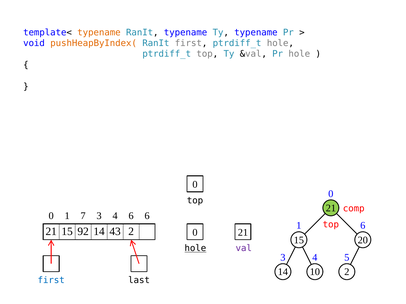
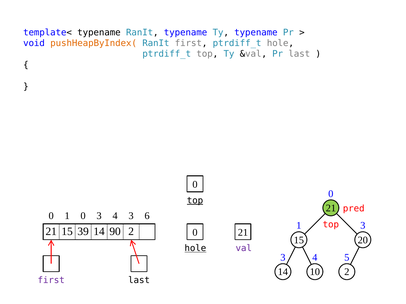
typename at (99, 32) colour: orange -> black
Pr hole: hole -> last
top at (195, 201) underline: none -> present
comp: comp -> pred
1 7: 7 -> 0
4 6: 6 -> 3
1 6: 6 -> 3
92: 92 -> 39
43: 43 -> 90
first at (51, 281) colour: blue -> purple
